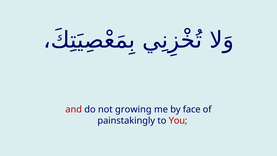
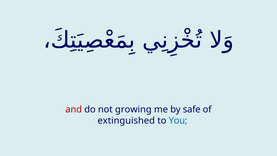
face: face -> safe
painstakingly: painstakingly -> extinguished
You colour: red -> blue
